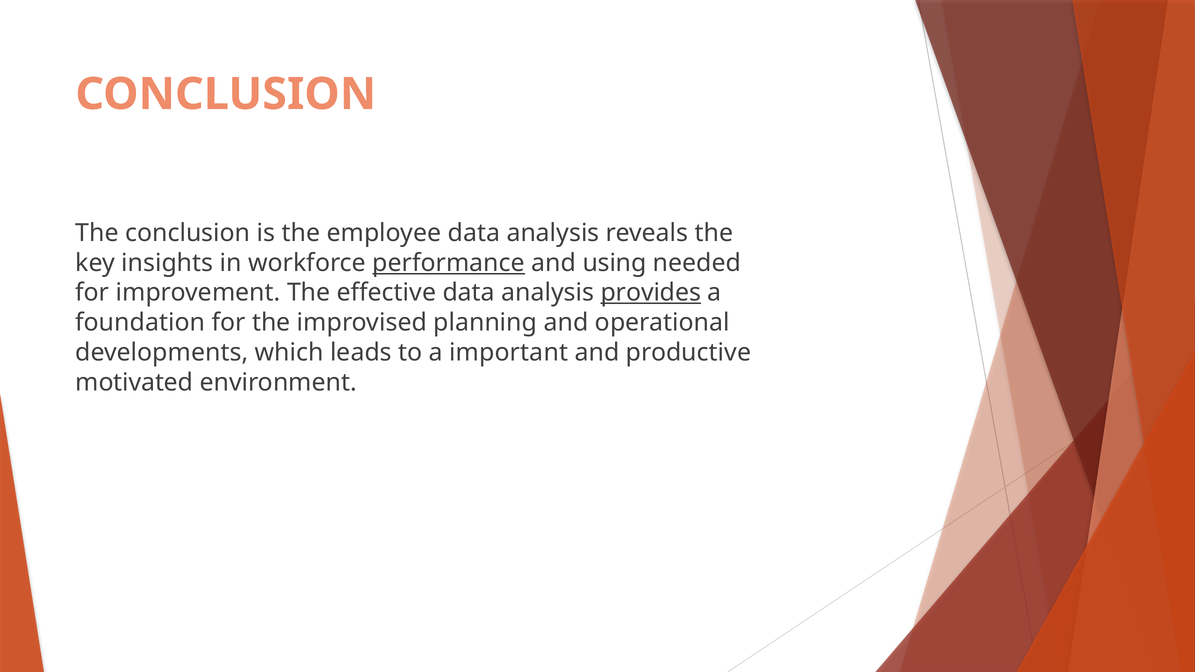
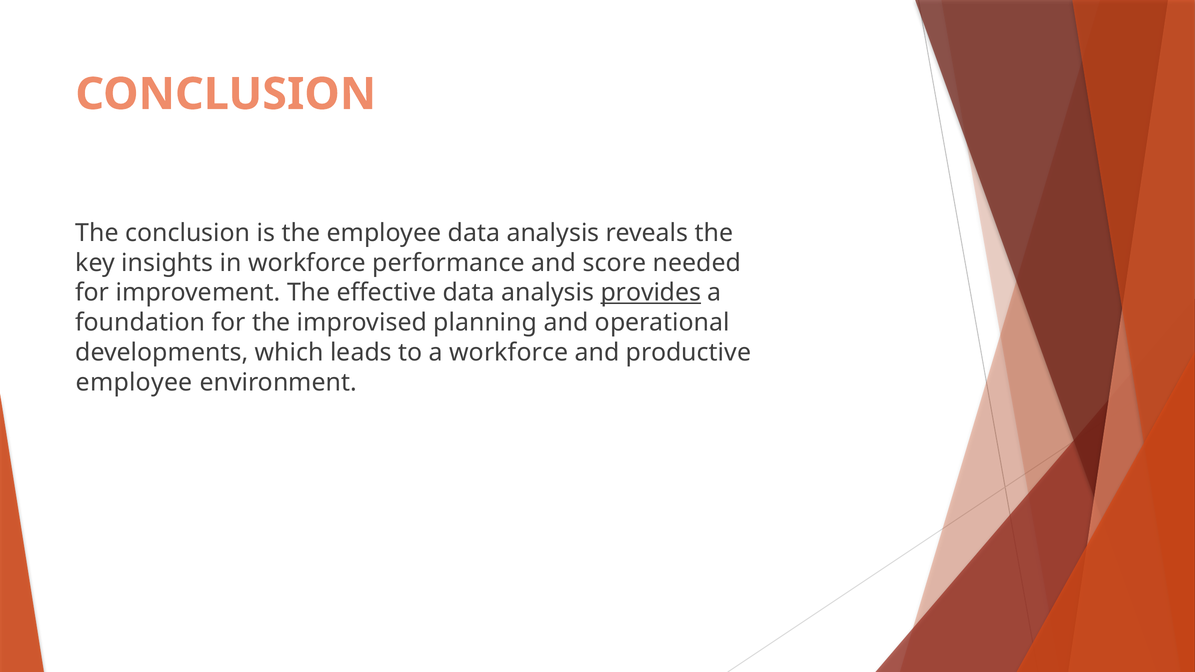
performance underline: present -> none
using: using -> score
a important: important -> workforce
motivated at (134, 383): motivated -> employee
